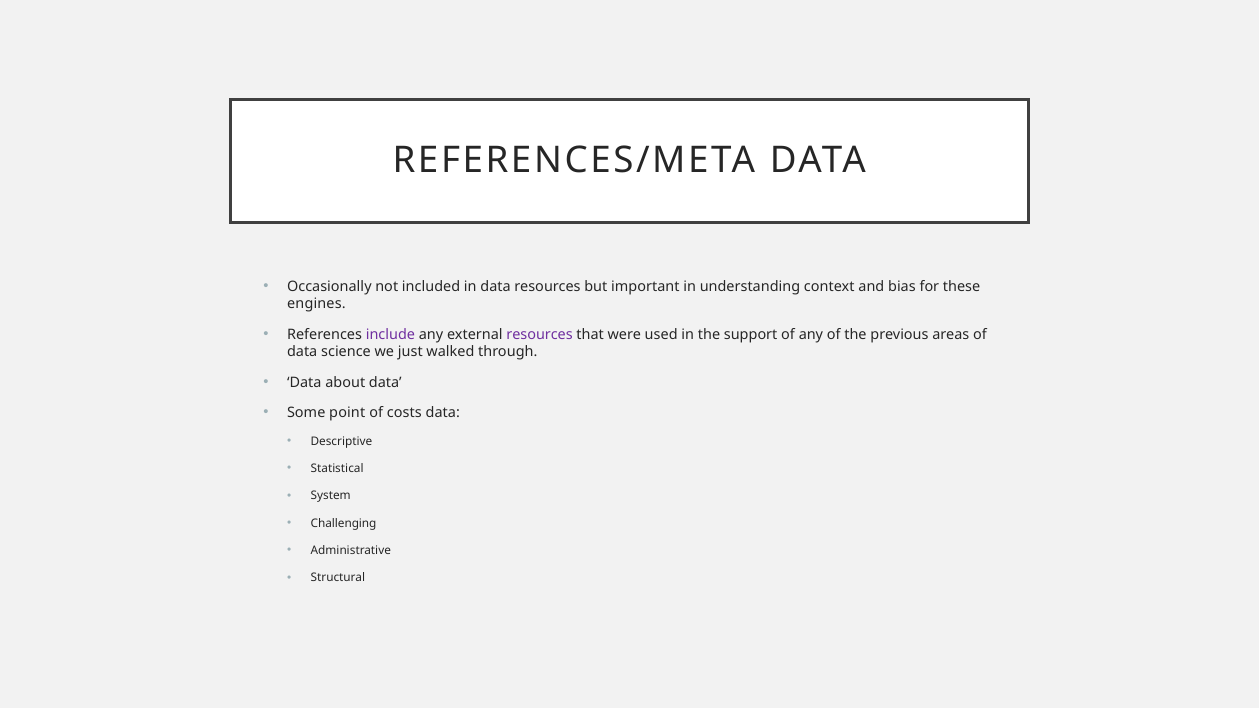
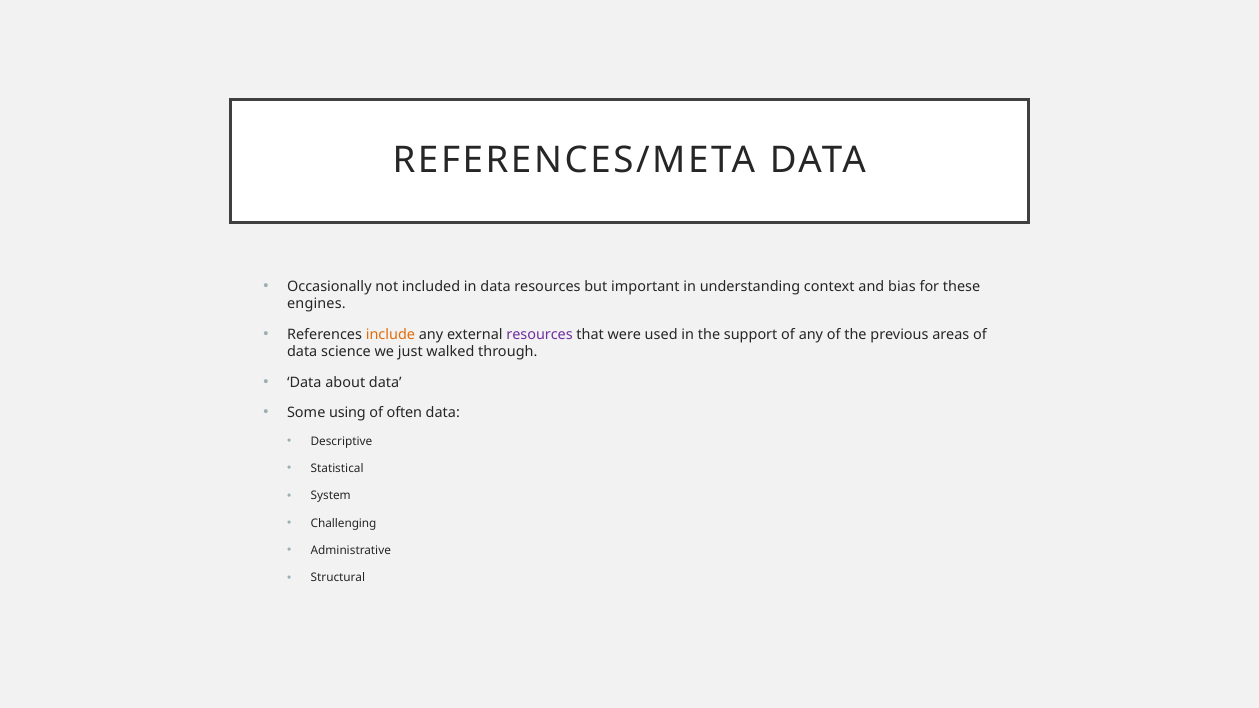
include colour: purple -> orange
point: point -> using
costs: costs -> often
